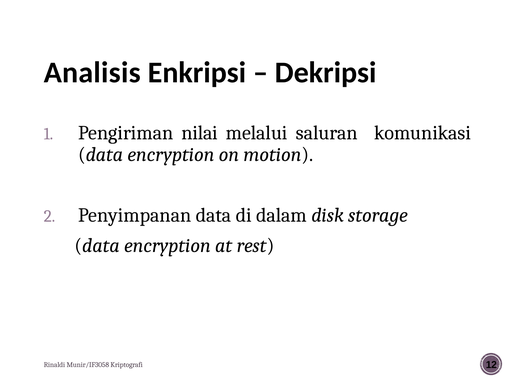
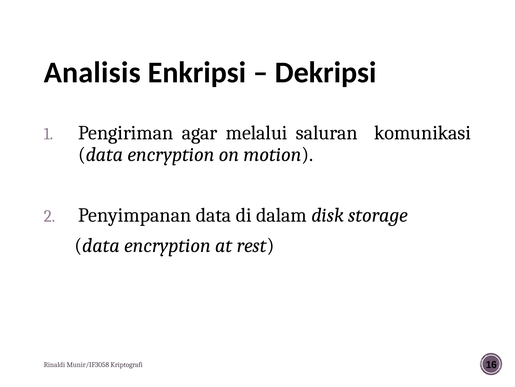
nilai: nilai -> agar
12: 12 -> 16
